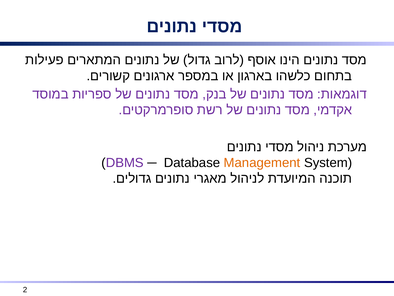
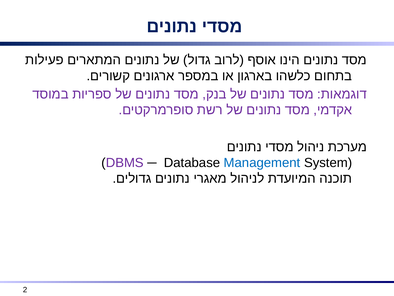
Management colour: orange -> blue
